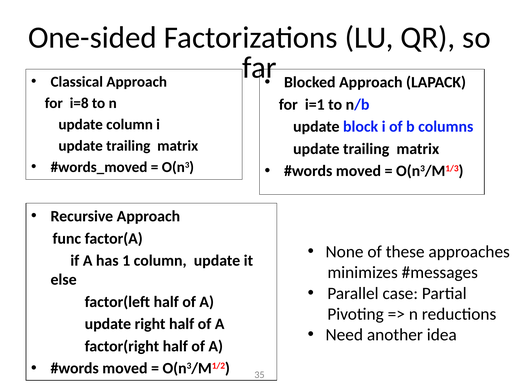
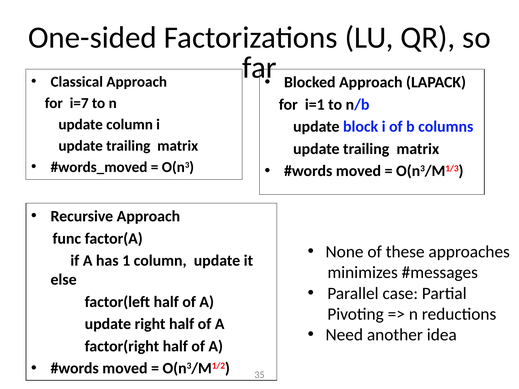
i=8: i=8 -> i=7
